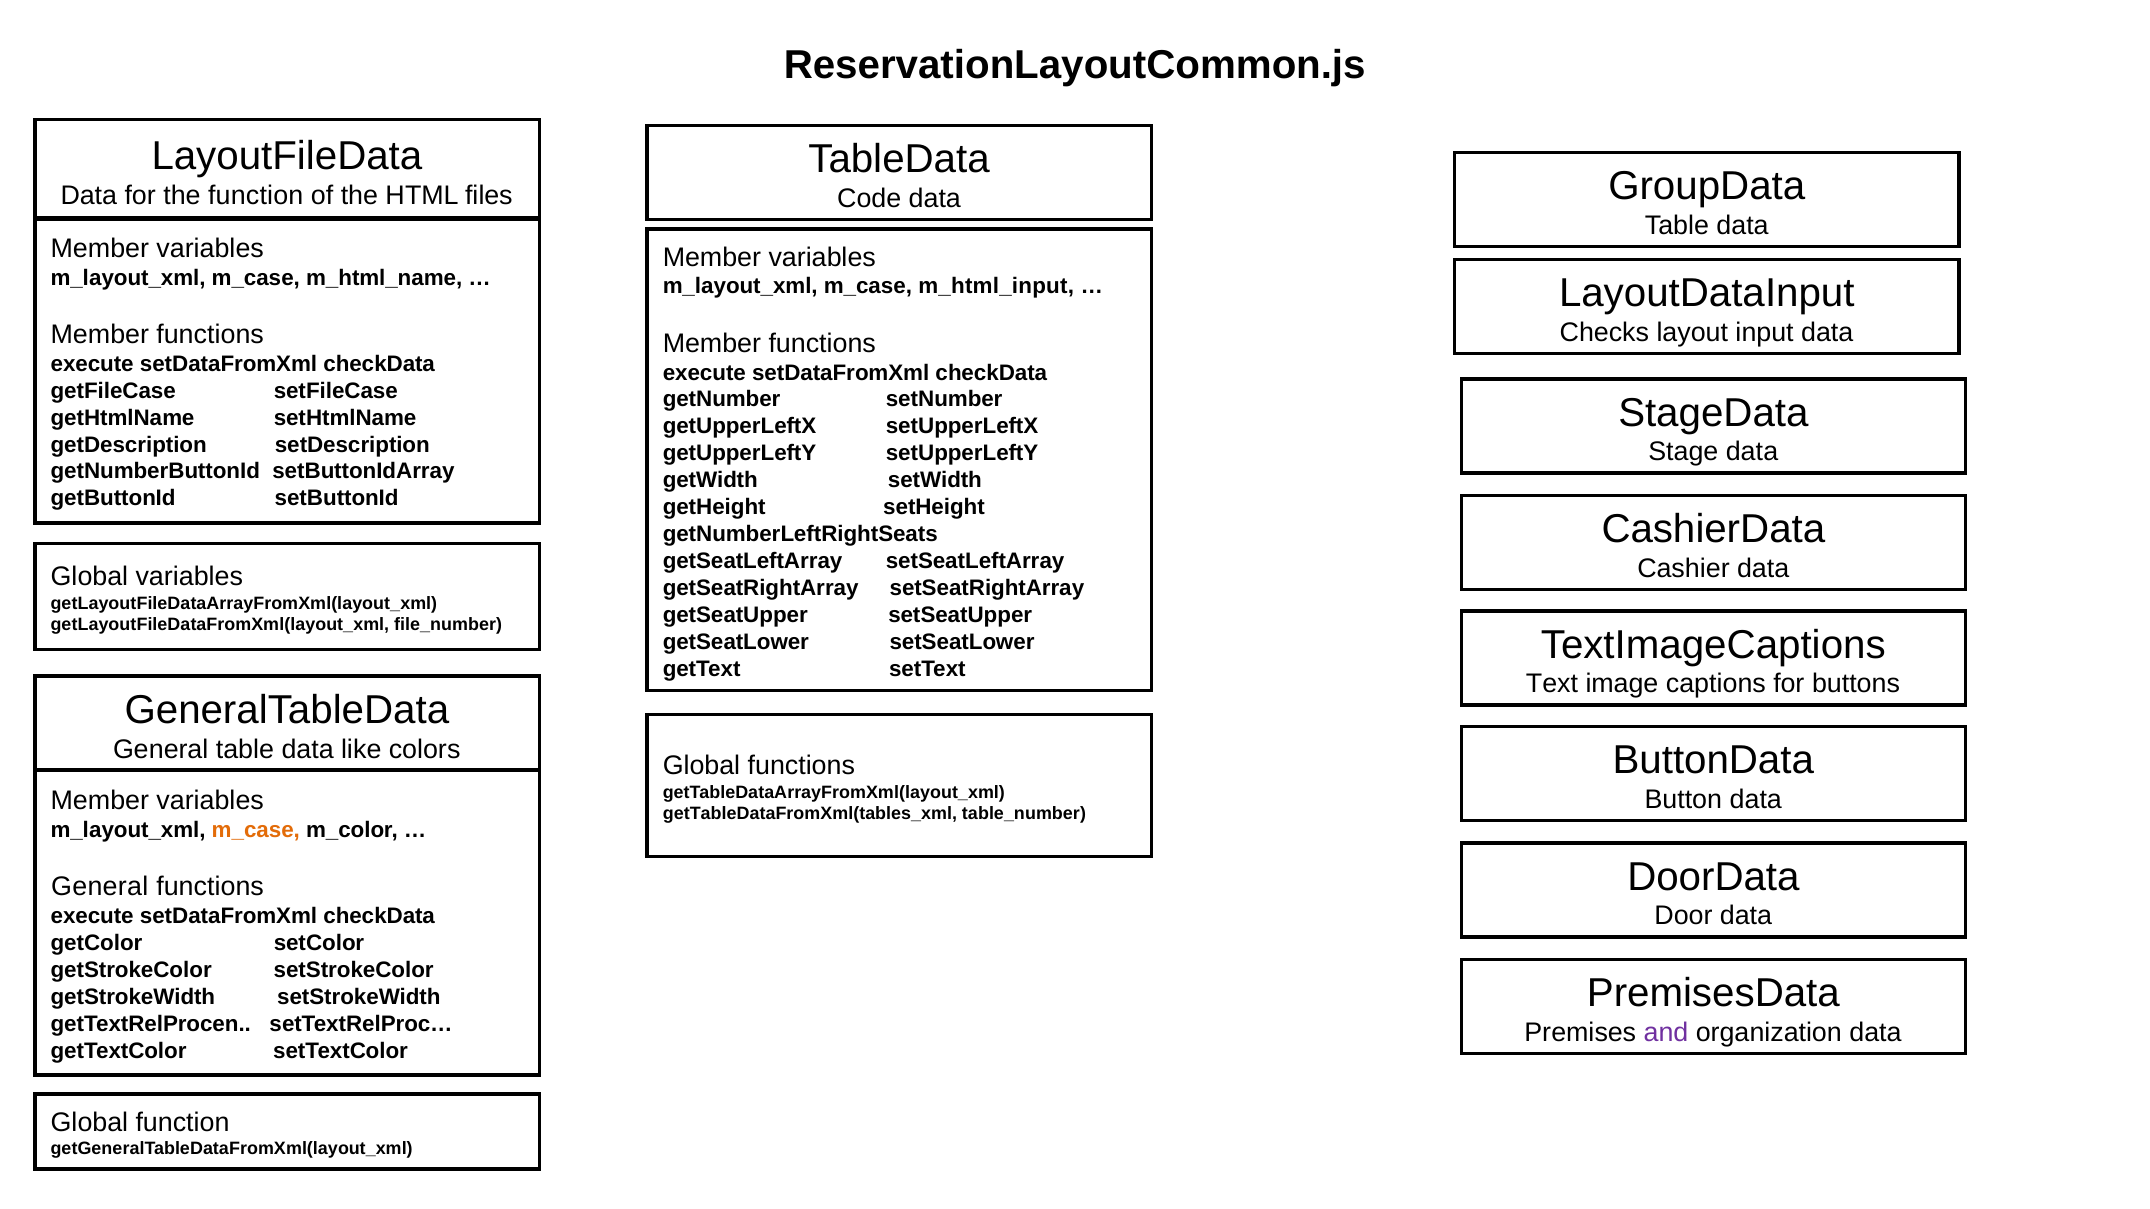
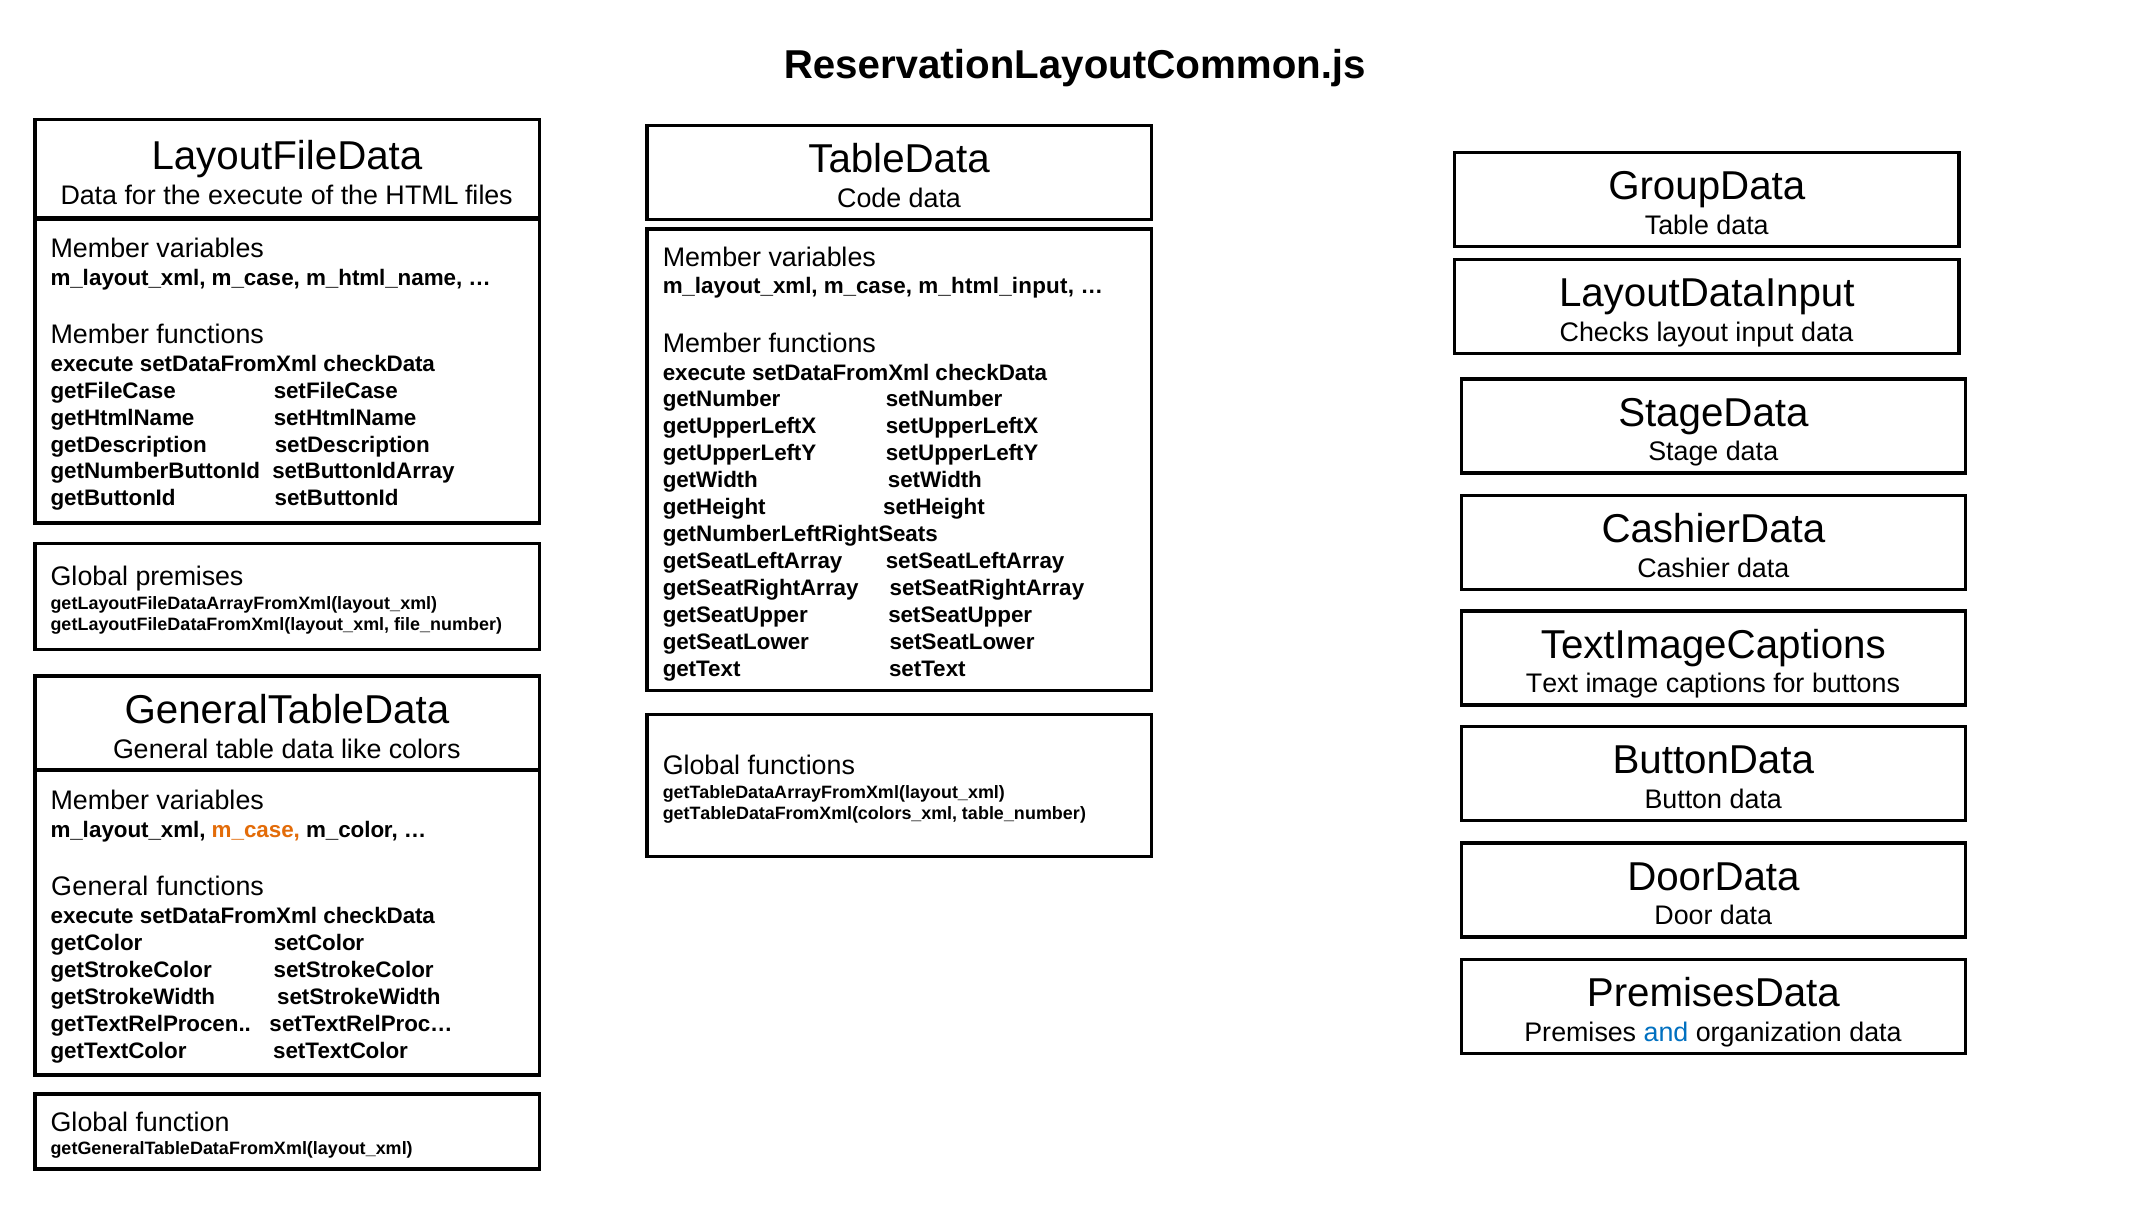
the function: function -> execute
Global variables: variables -> premises
getTableDataFromXml(tables_xml: getTableDataFromXml(tables_xml -> getTableDataFromXml(colors_xml
and colour: purple -> blue
